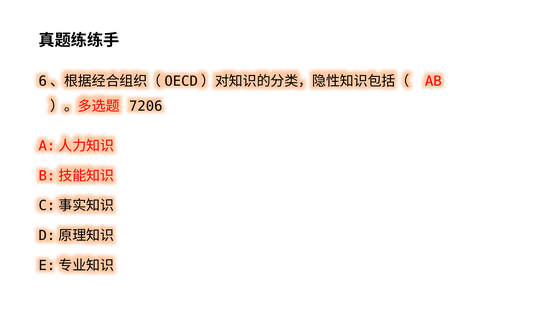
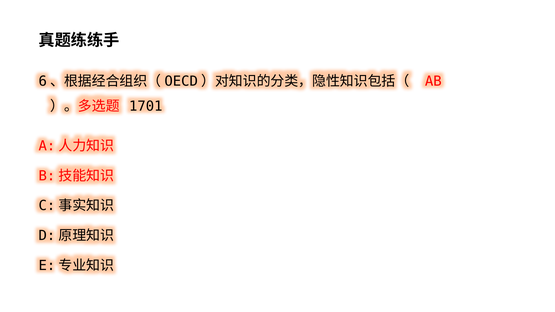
7206: 7206 -> 1701
